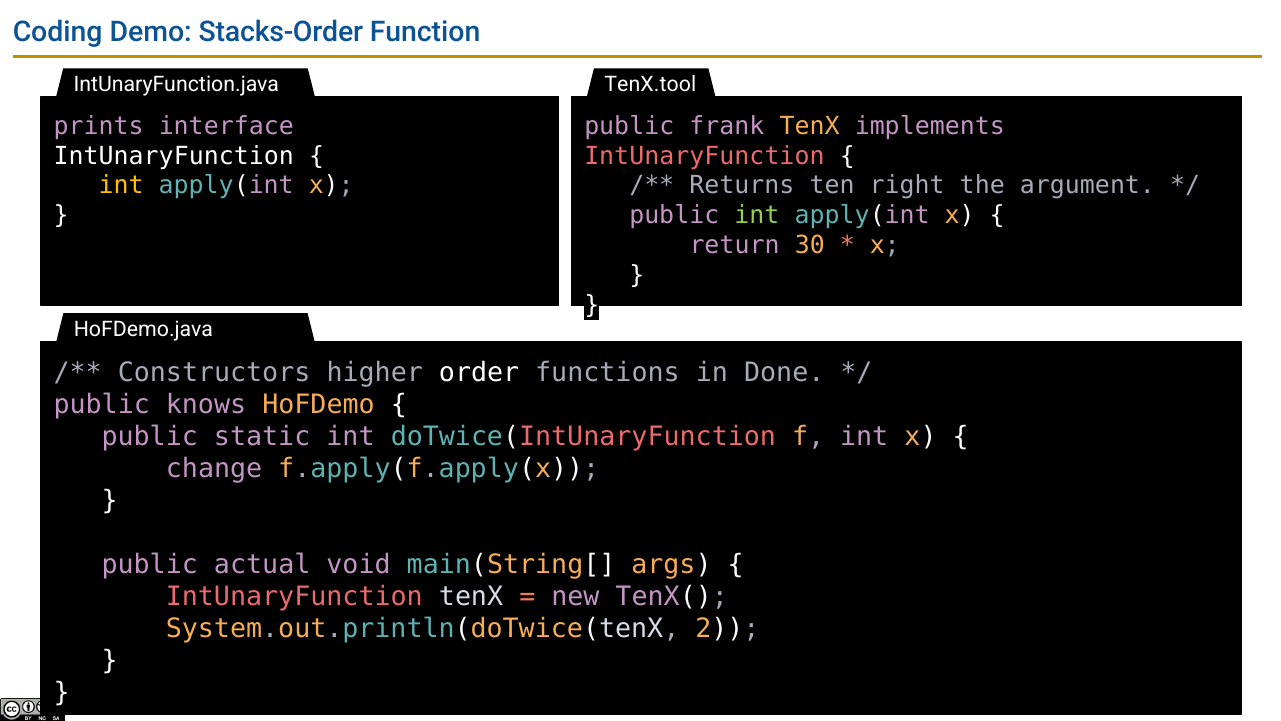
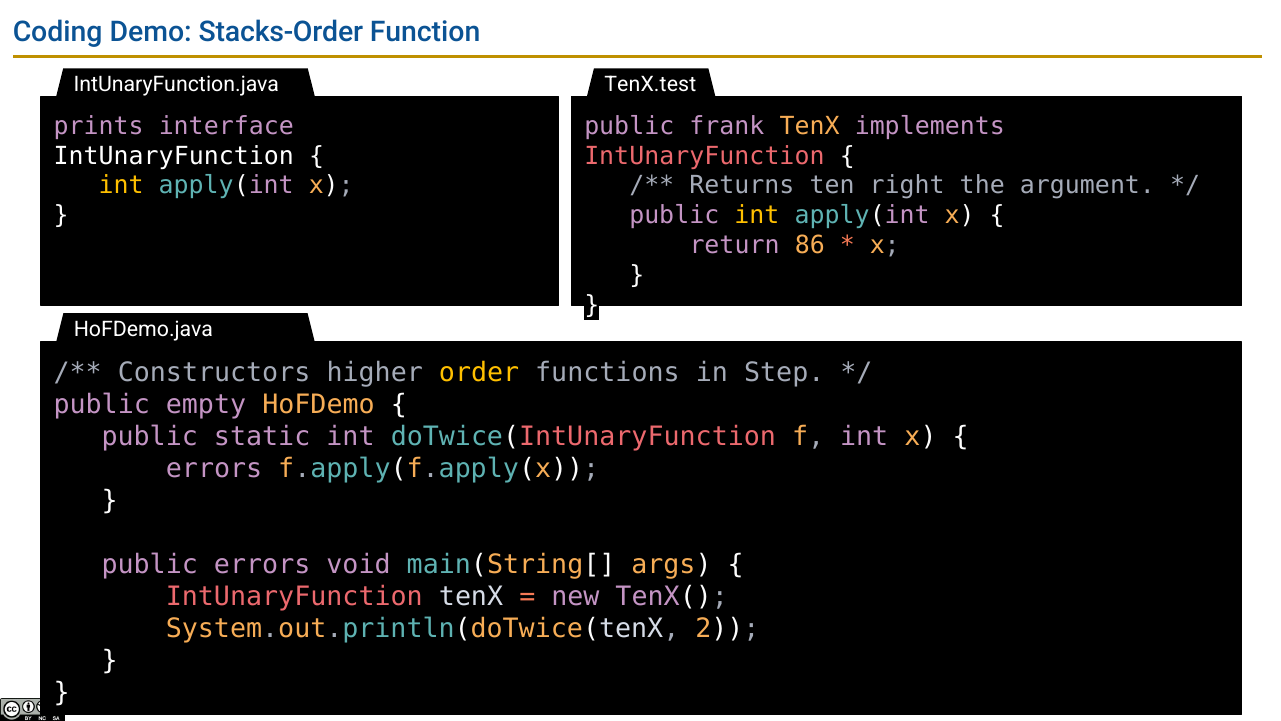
TenX.tool: TenX.tool -> TenX.test
int at (757, 216) colour: light green -> yellow
30: 30 -> 86
order colour: white -> yellow
Done: Done -> Step
knows: knows -> empty
change at (214, 469): change -> errors
public actual: actual -> errors
